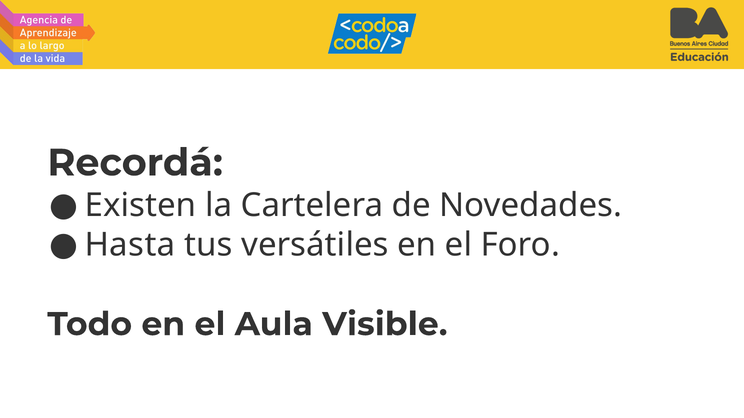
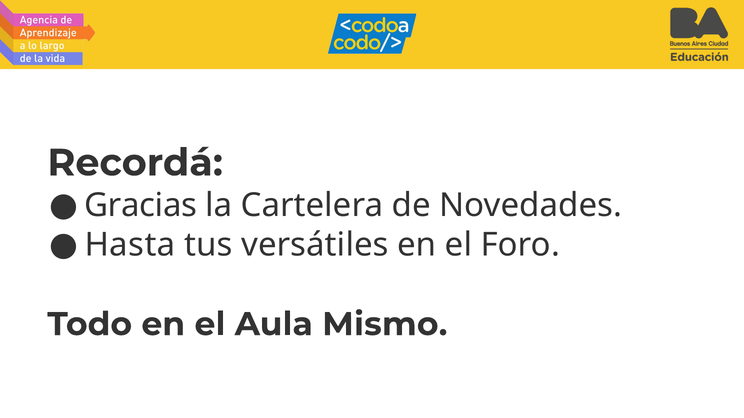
Existen: Existen -> Gracias
Visible: Visible -> Mismo
